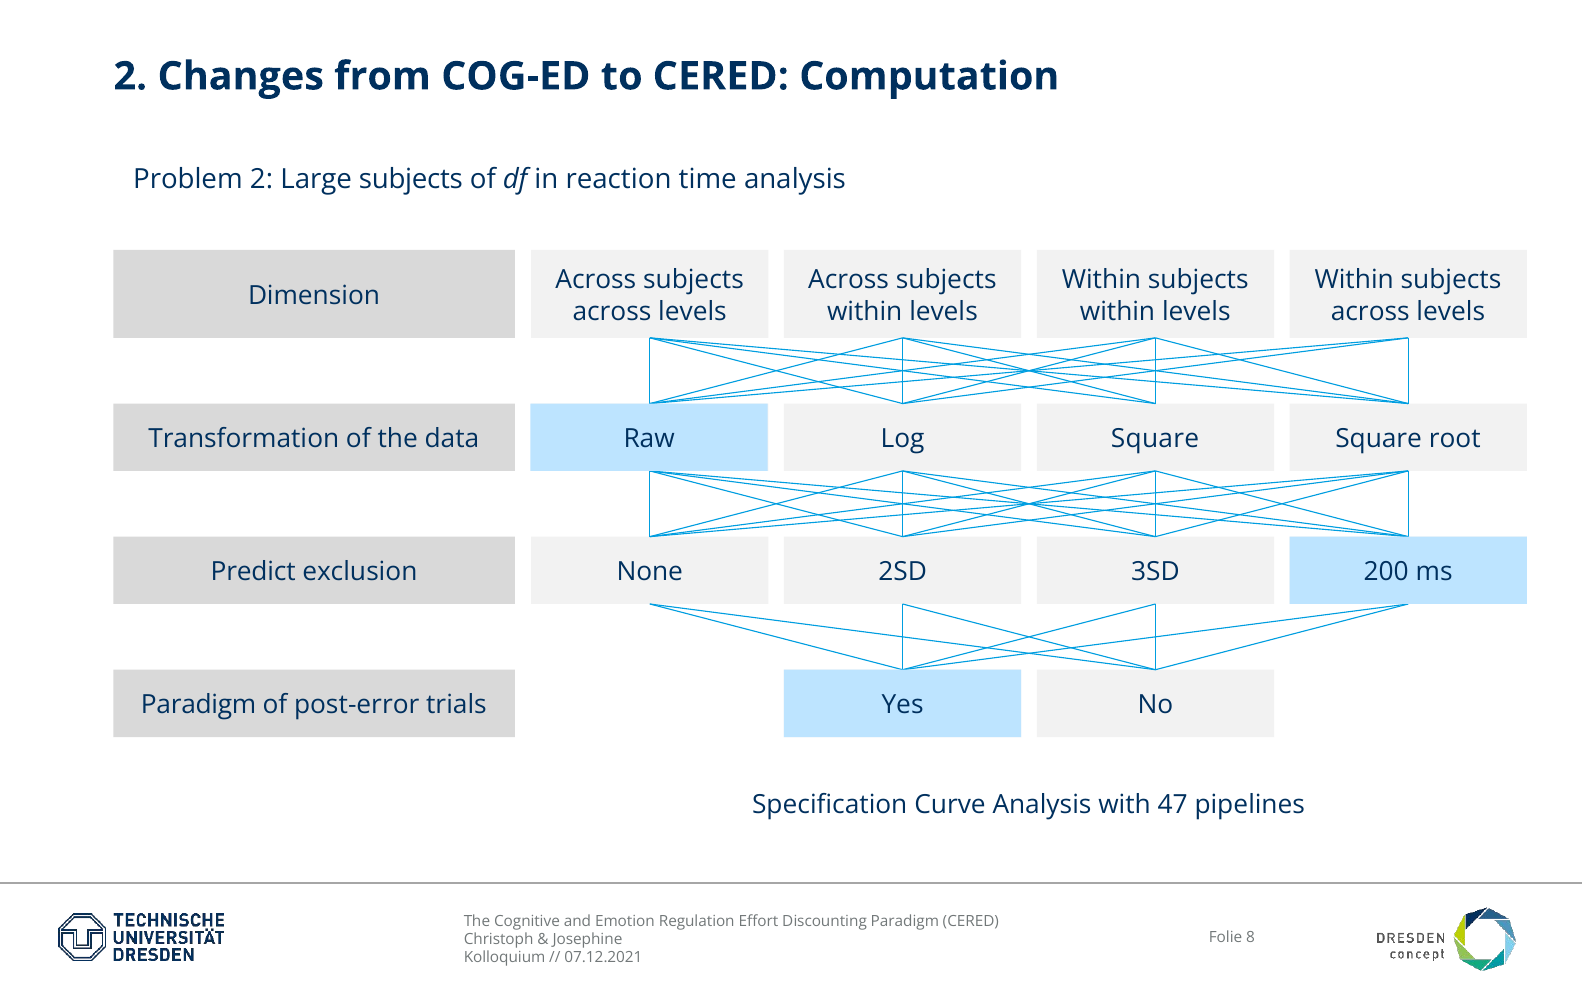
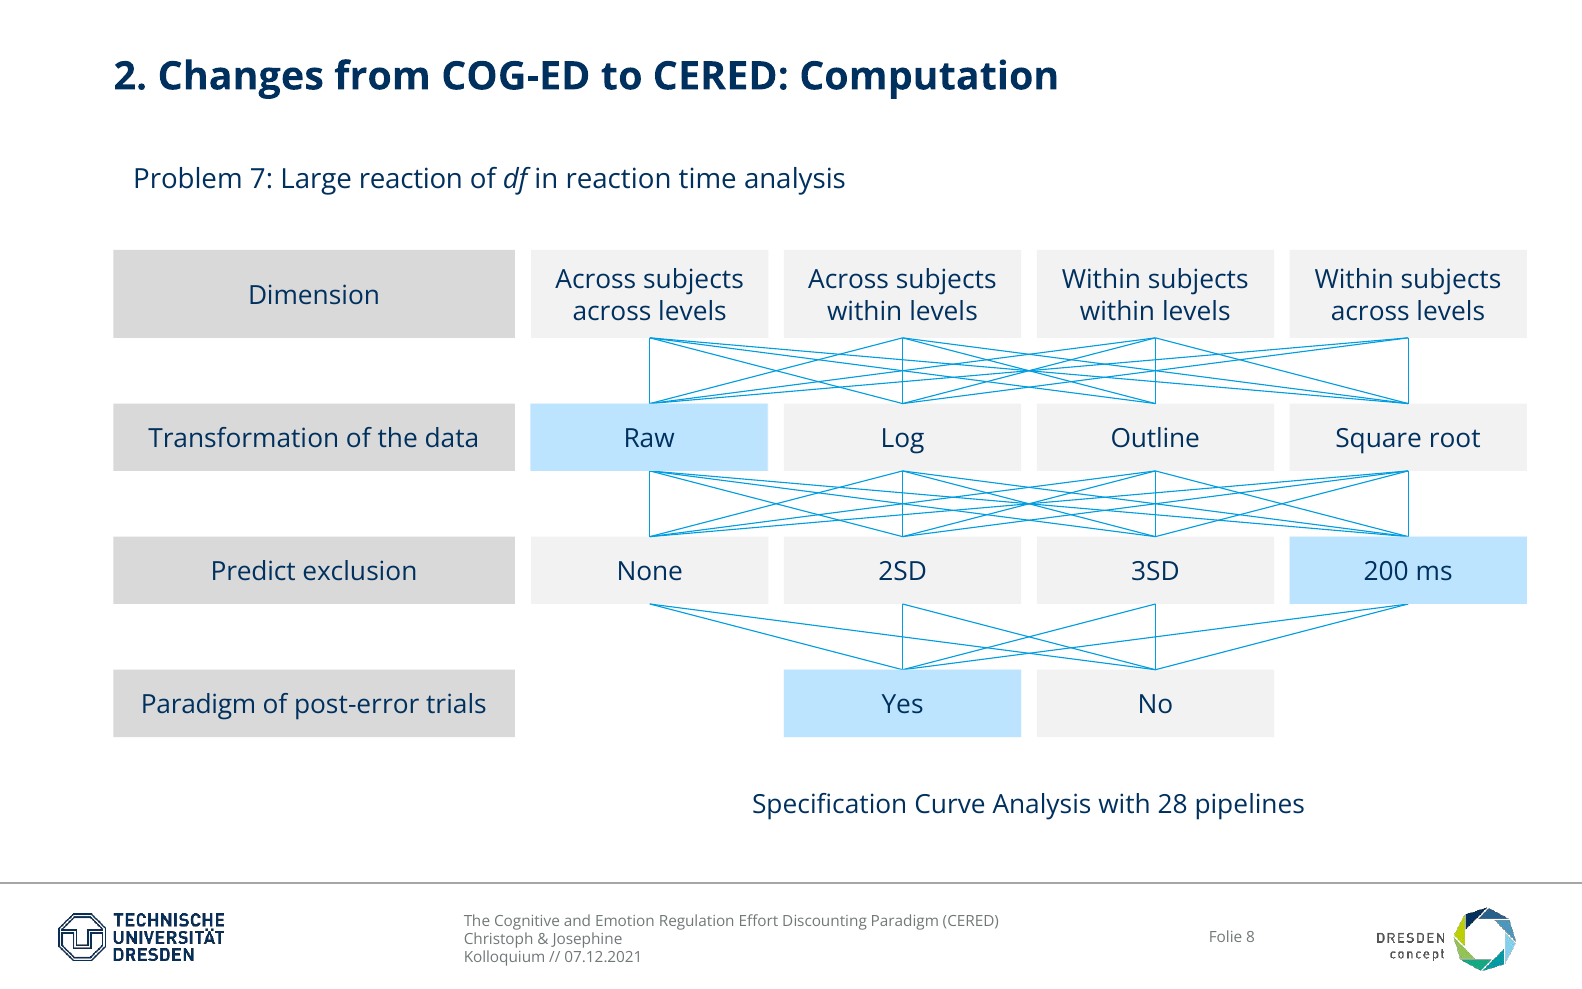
Problem 2: 2 -> 7
Large subjects: subjects -> reaction
Square at (1155, 439): Square -> Outline
47: 47 -> 28
